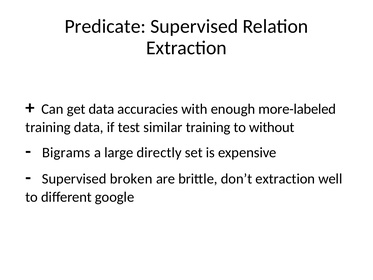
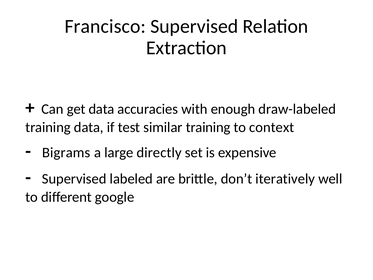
Predicate: Predicate -> Francisco
more-labeled: more-labeled -> draw-labeled
without: without -> context
broken: broken -> labeled
don’t extraction: extraction -> iteratively
